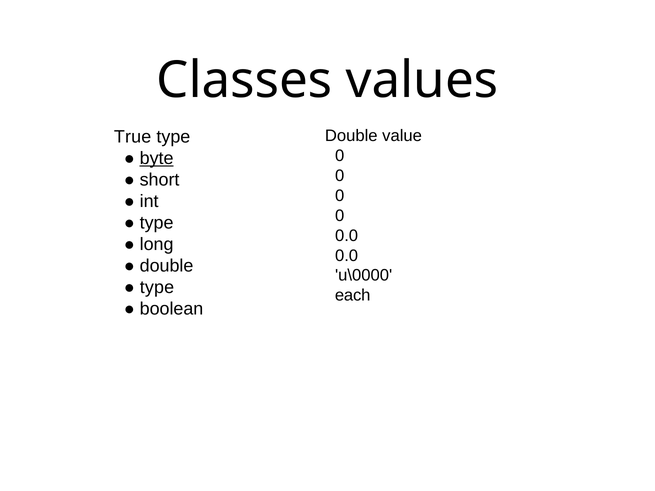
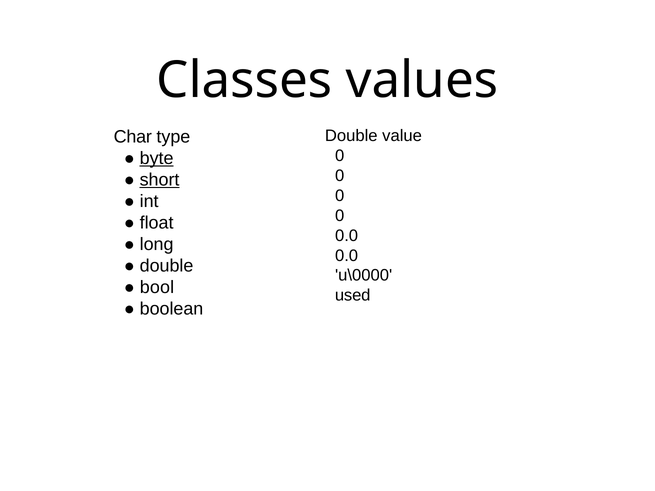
True: True -> Char
short underline: none -> present
type at (157, 223): type -> float
type at (157, 287): type -> bool
each: each -> used
